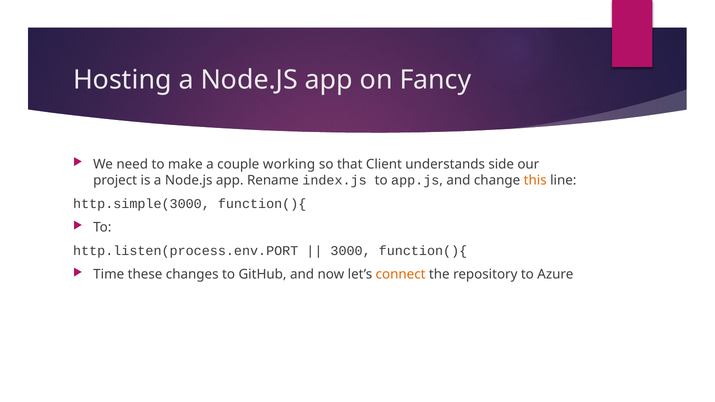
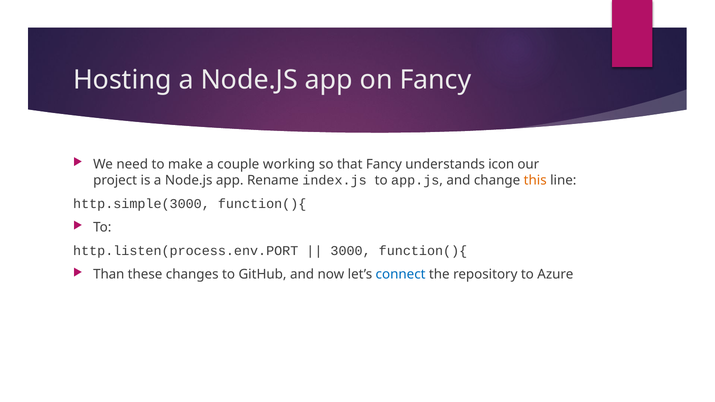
that Client: Client -> Fancy
side: side -> icon
Time: Time -> Than
connect colour: orange -> blue
